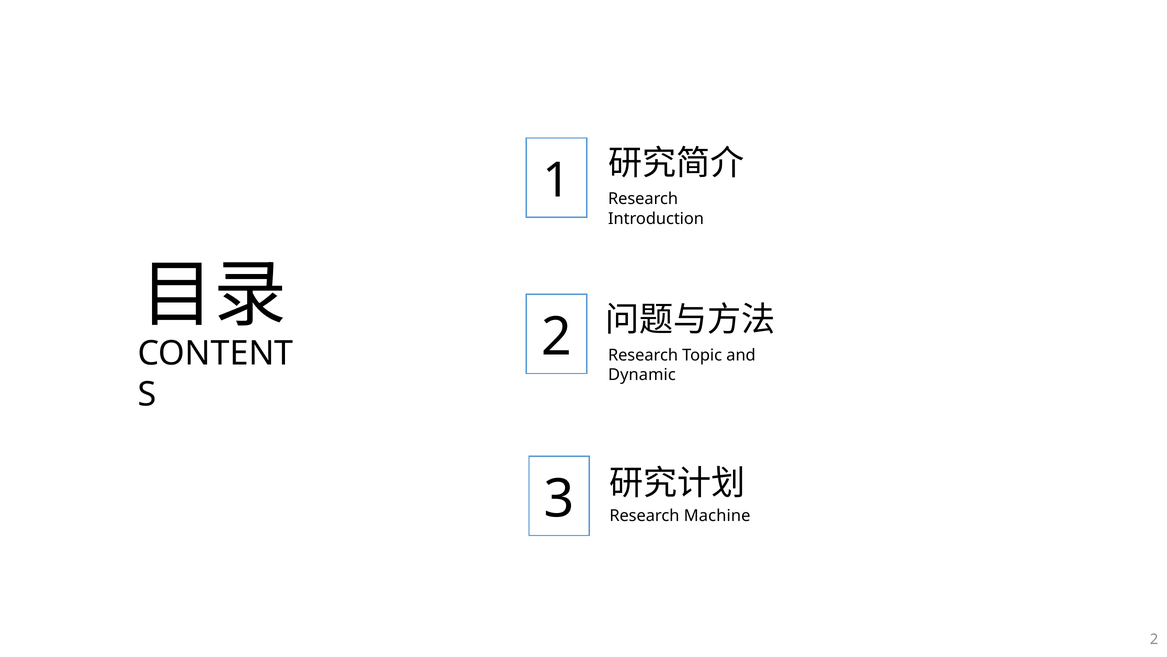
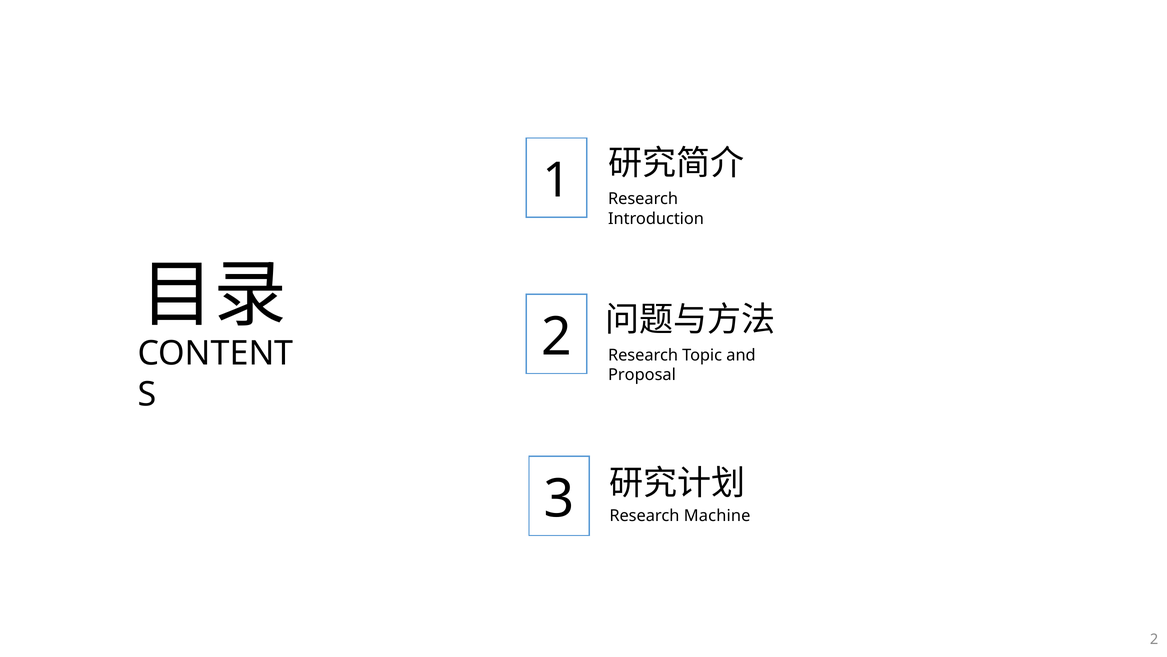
Dynamic: Dynamic -> Proposal
